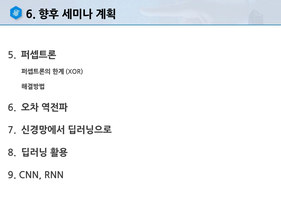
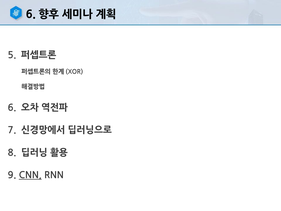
CNN underline: none -> present
